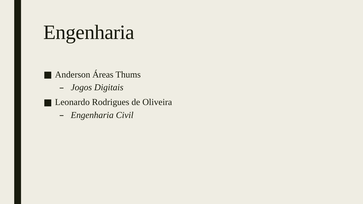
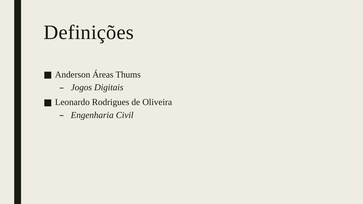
Engenharia at (89, 32): Engenharia -> Definições
